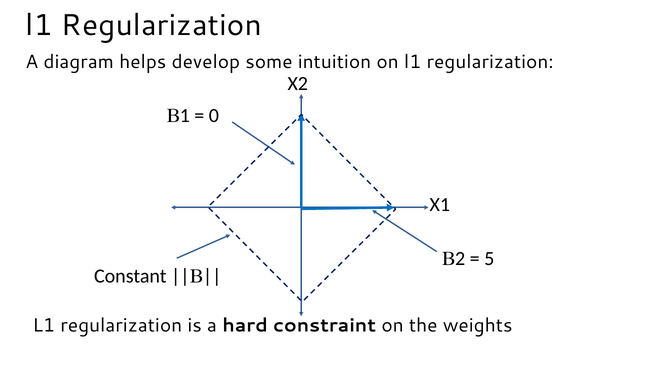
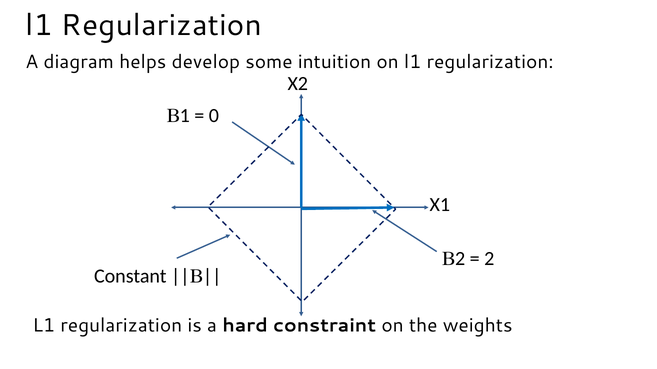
5: 5 -> 2
